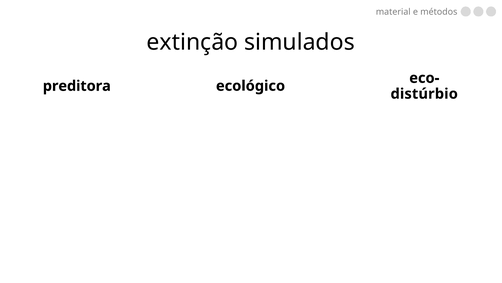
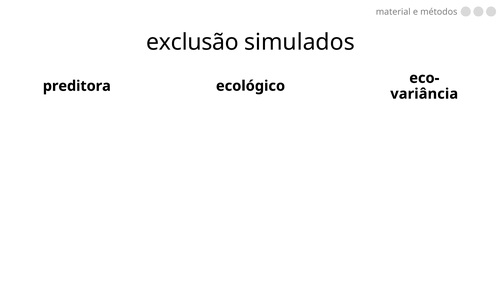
extinção: extinção -> exclusão
distúrbio: distúrbio -> variância
